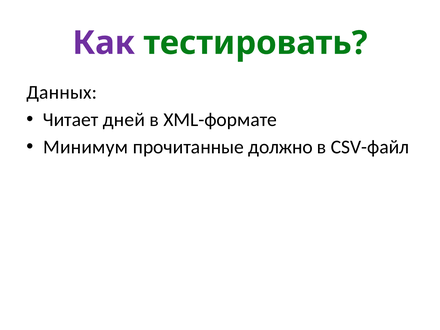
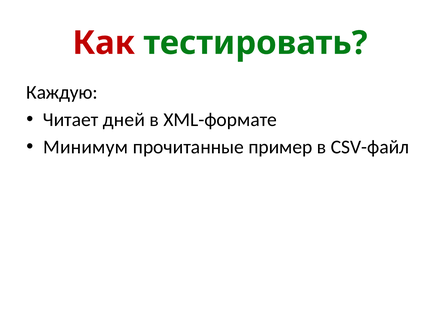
Как colour: purple -> red
Данных: Данных -> Каждую
должно: должно -> пример
